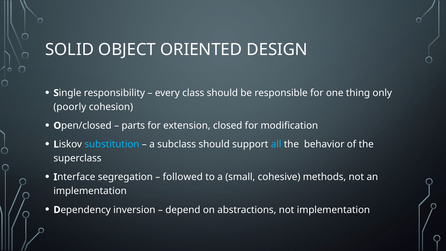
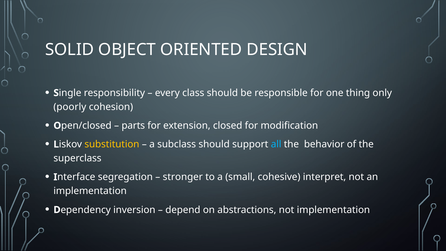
substitution colour: light blue -> yellow
followed: followed -> stronger
methods: methods -> interpret
